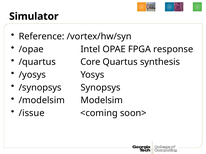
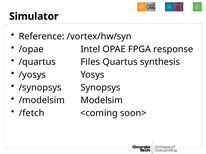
Core: Core -> Files
/issue: /issue -> /fetch
